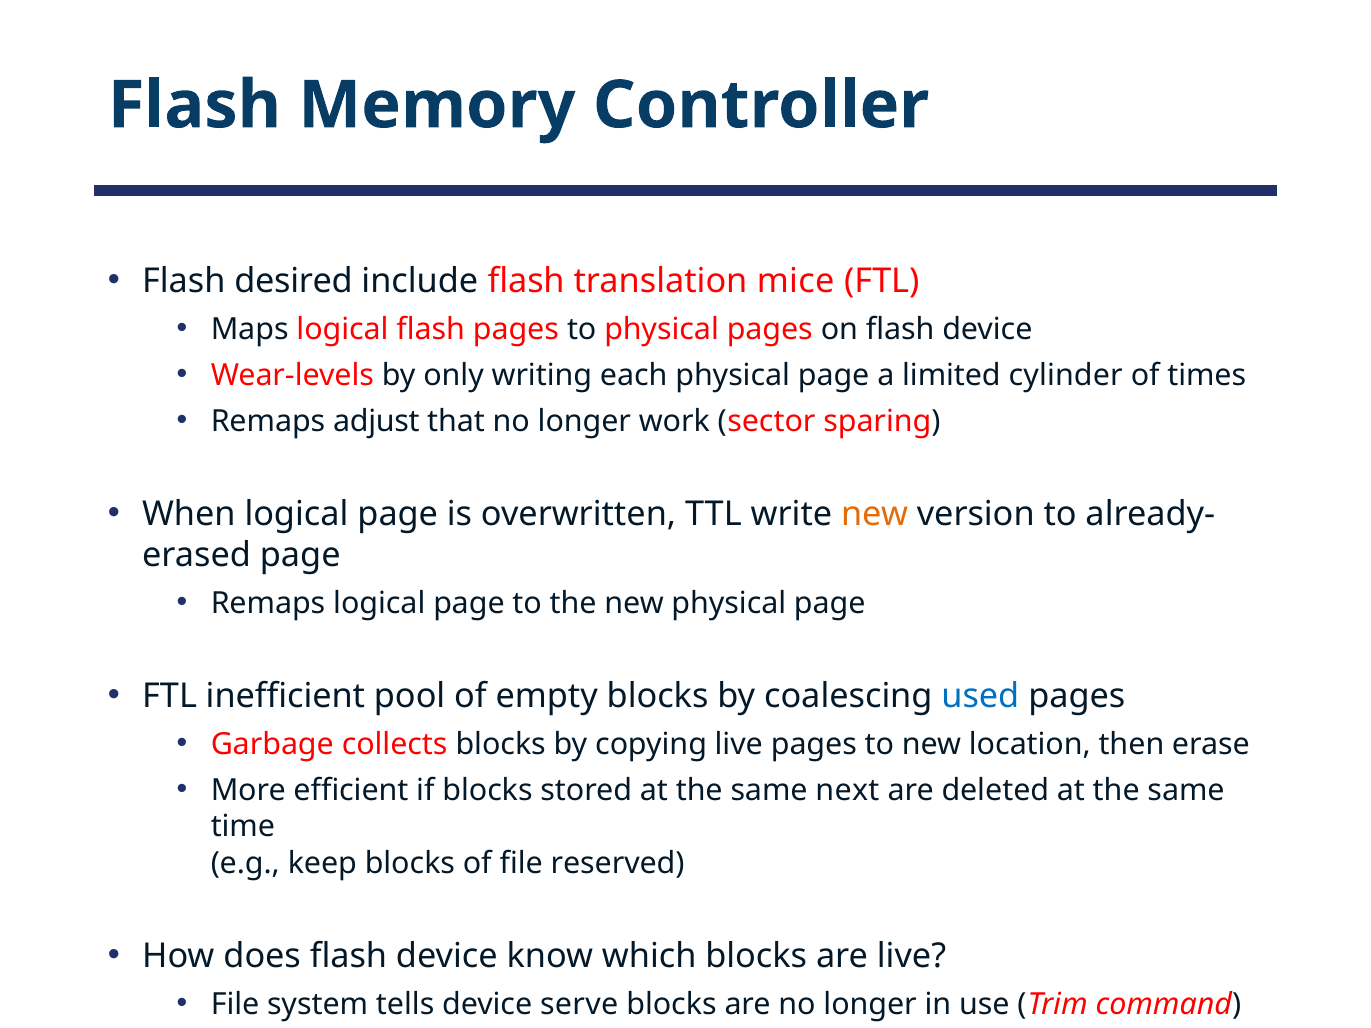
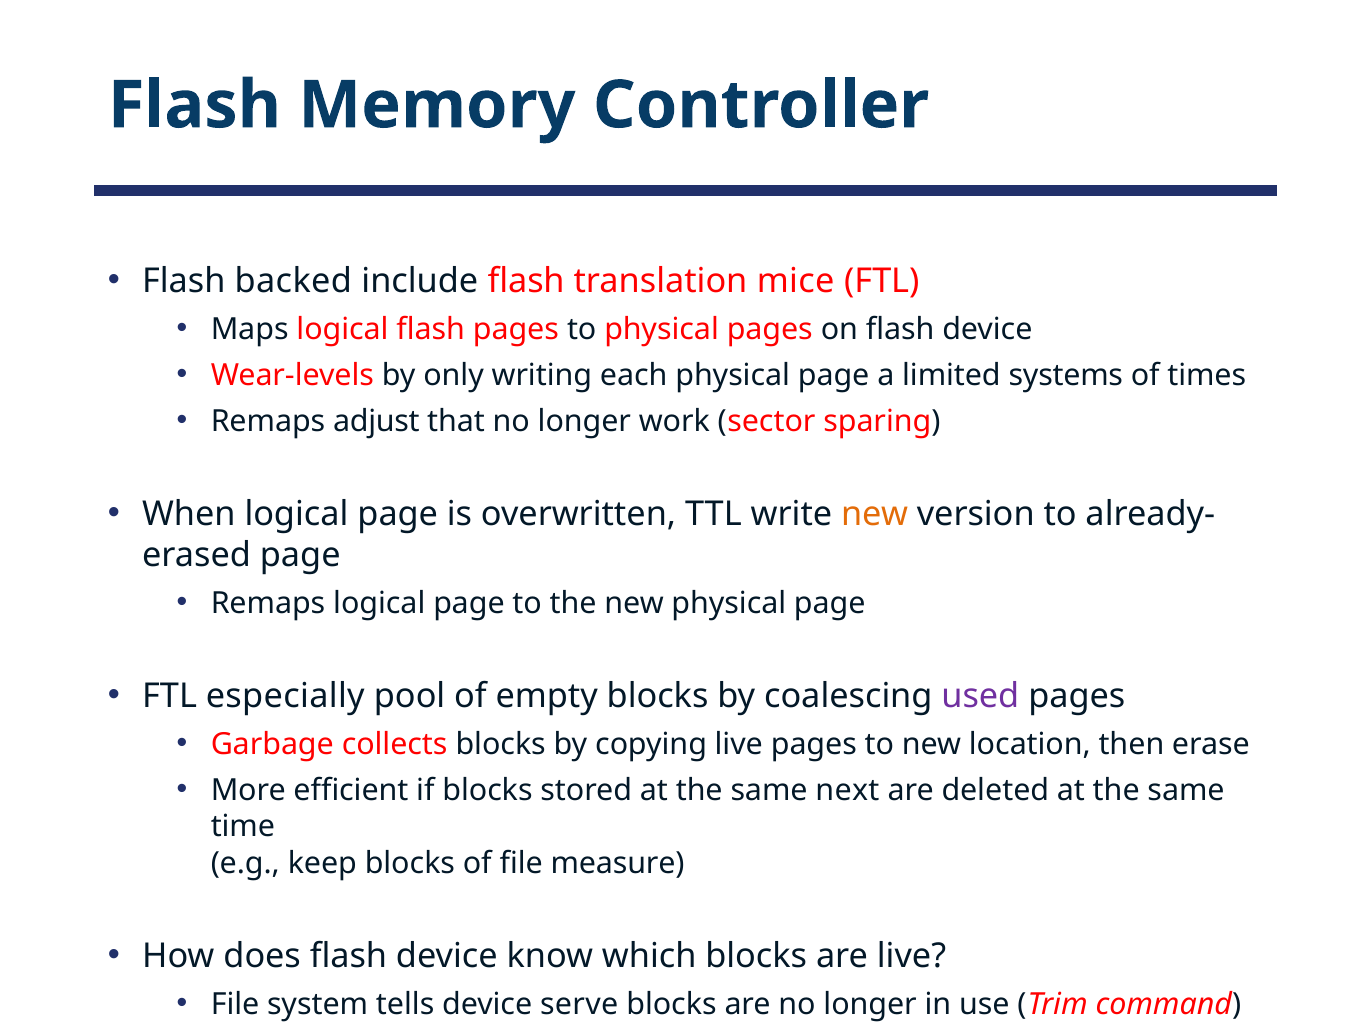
desired: desired -> backed
cylinder: cylinder -> systems
inefficient: inefficient -> especially
used colour: blue -> purple
reserved: reserved -> measure
